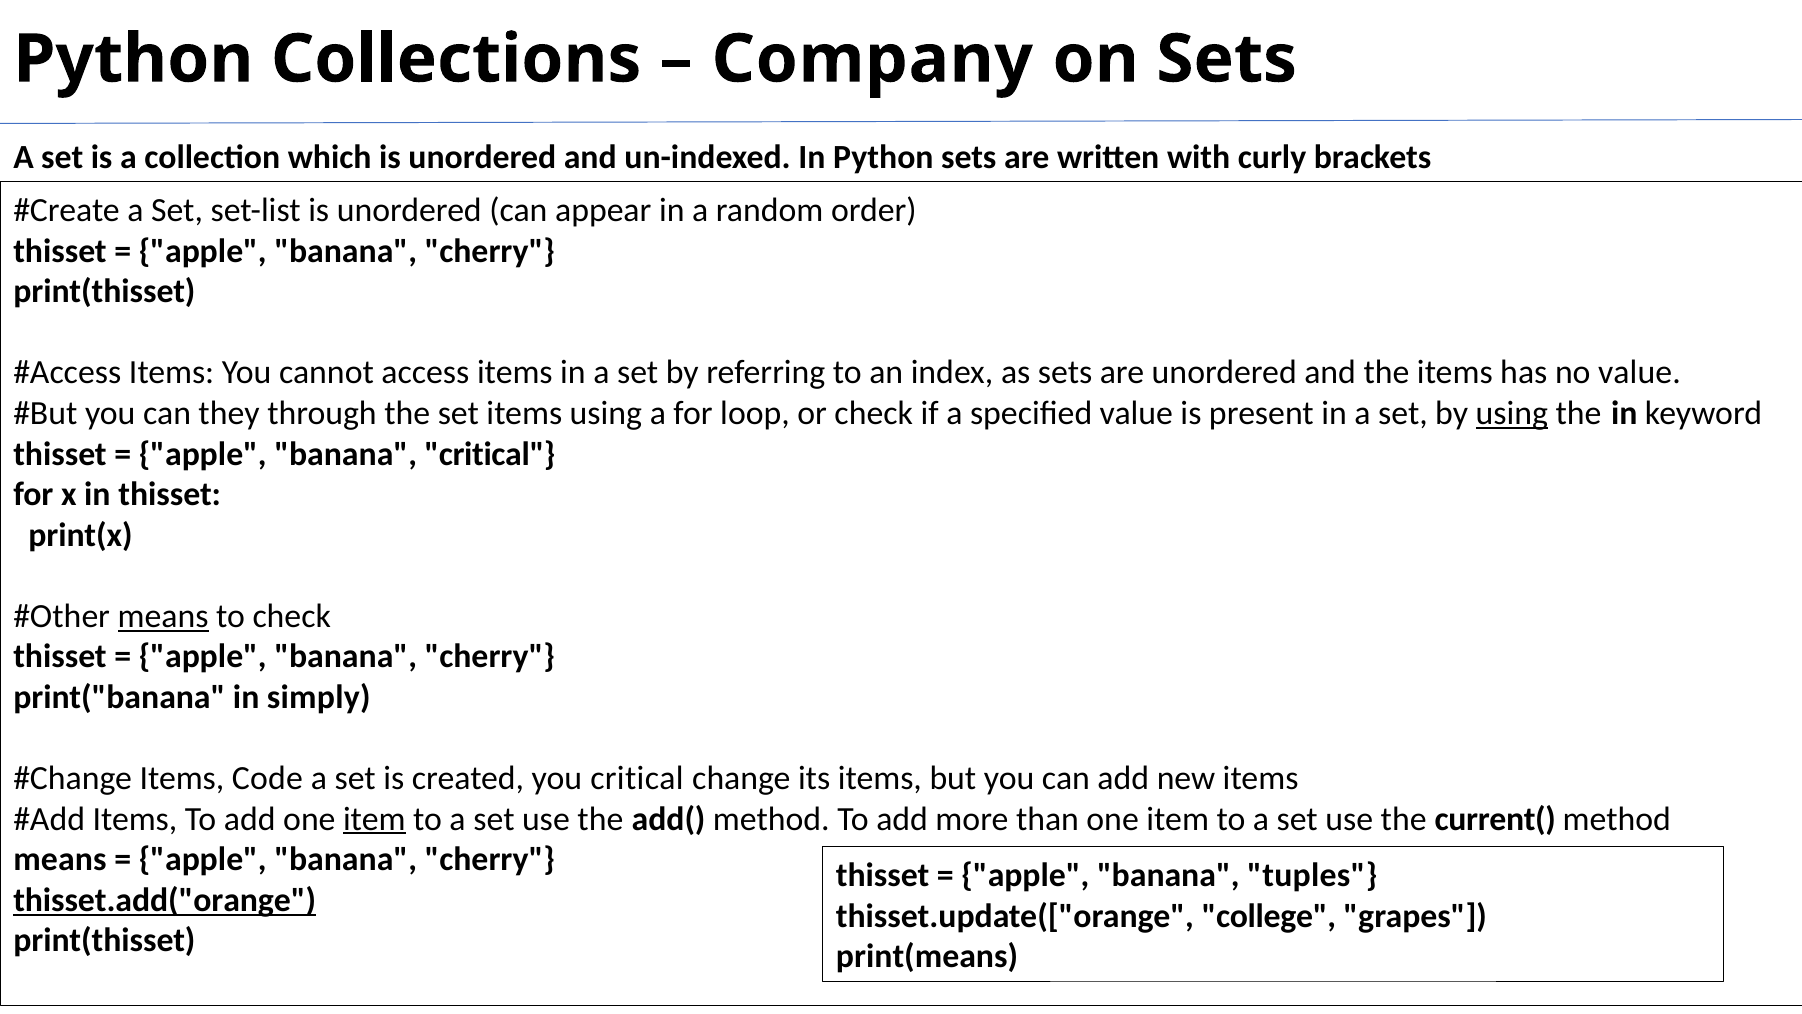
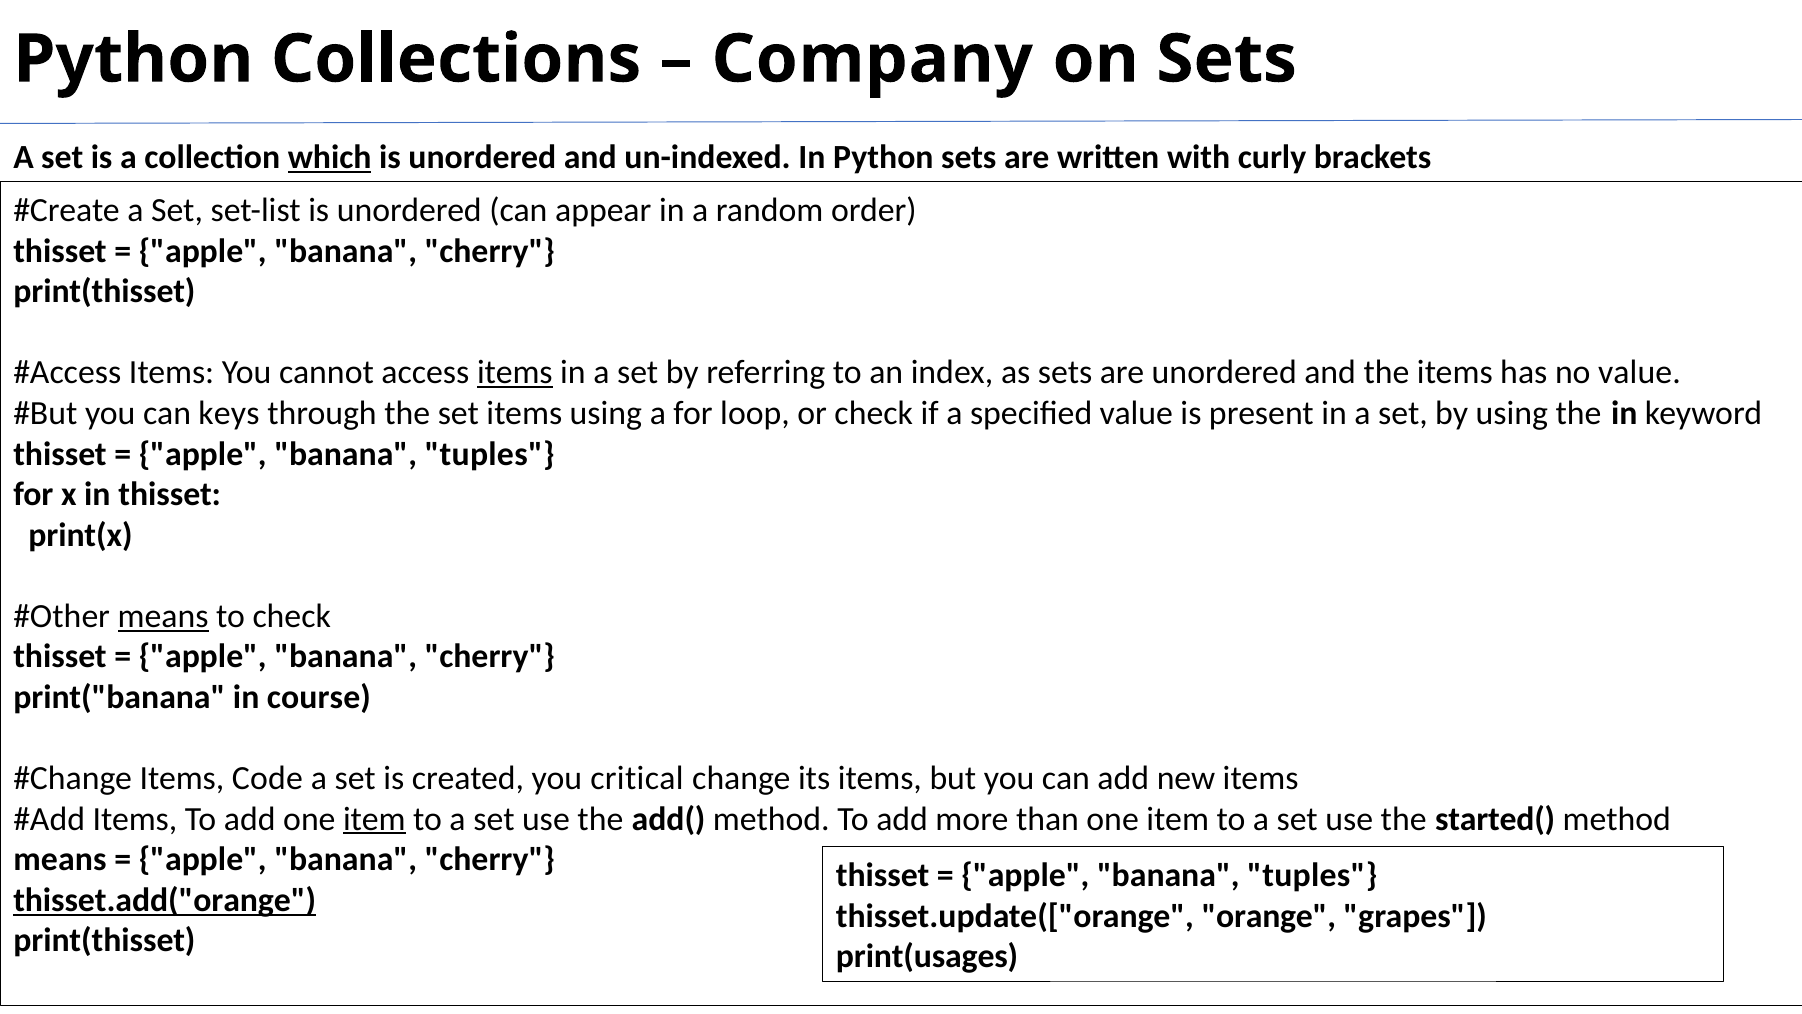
which underline: none -> present
items at (515, 373) underline: none -> present
they: they -> keys
using at (1512, 413) underline: present -> none
critical at (490, 454): critical -> tuples
simply: simply -> course
current(: current( -> started(
college: college -> orange
print(means: print(means -> print(usages
